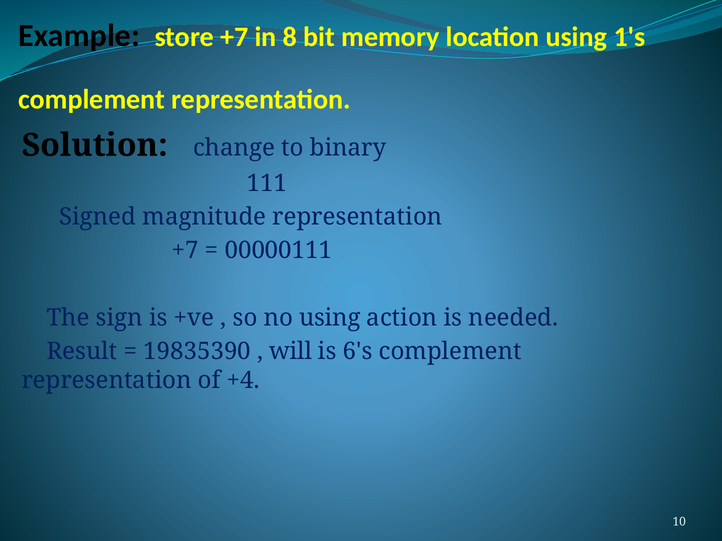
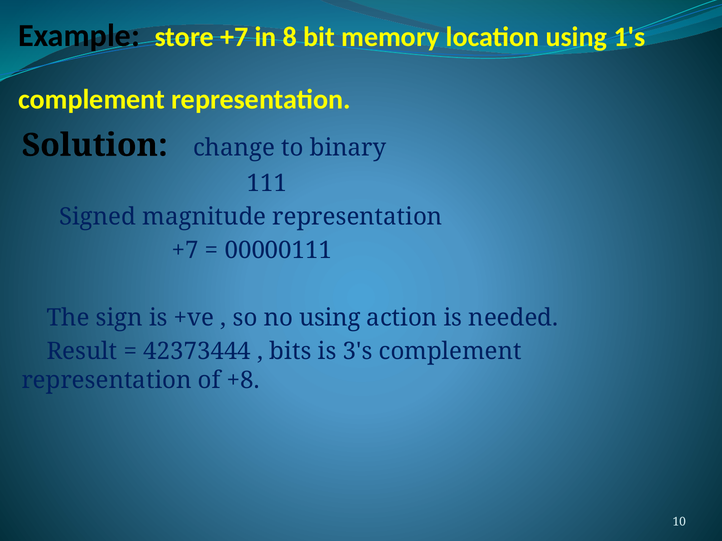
19835390: 19835390 -> 42373444
will: will -> bits
6's: 6's -> 3's
+4: +4 -> +8
